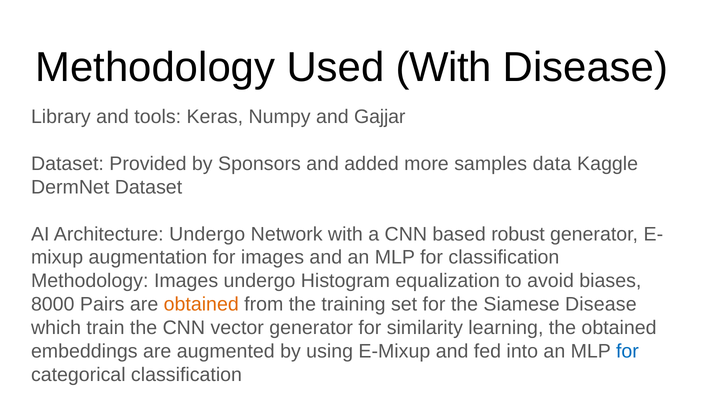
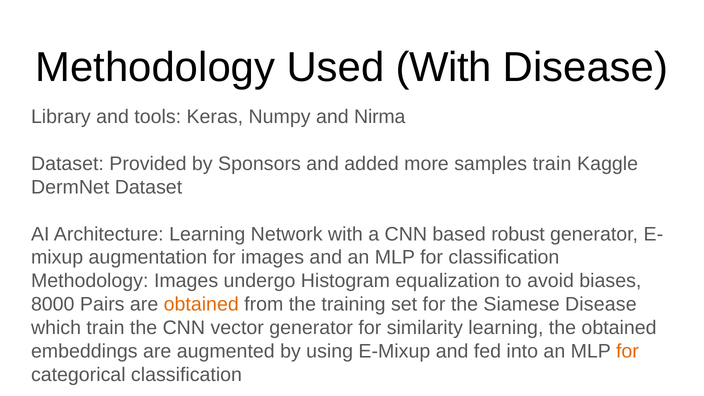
Gajjar: Gajjar -> Nirma
samples data: data -> train
Architecture Undergo: Undergo -> Learning
for at (627, 351) colour: blue -> orange
